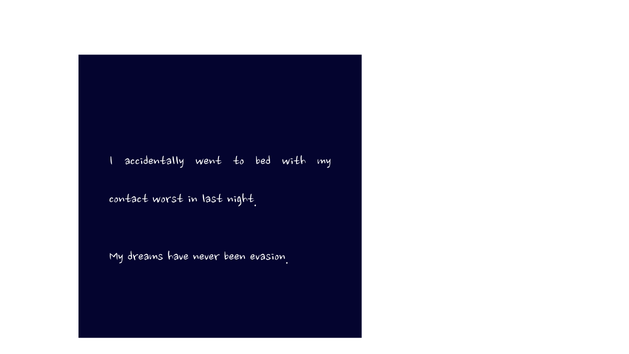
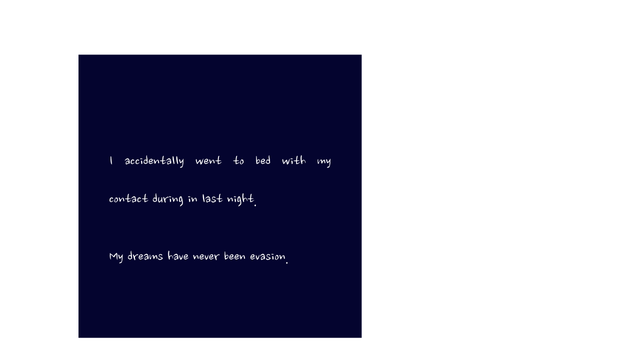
worst: worst -> during
